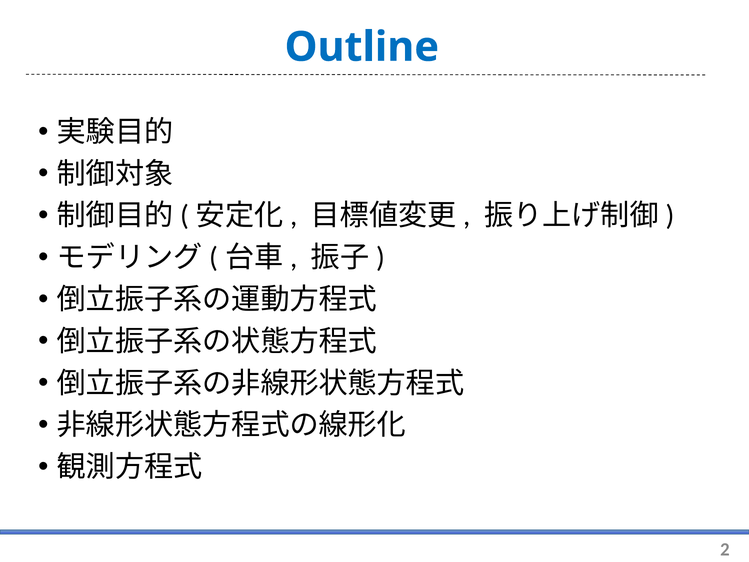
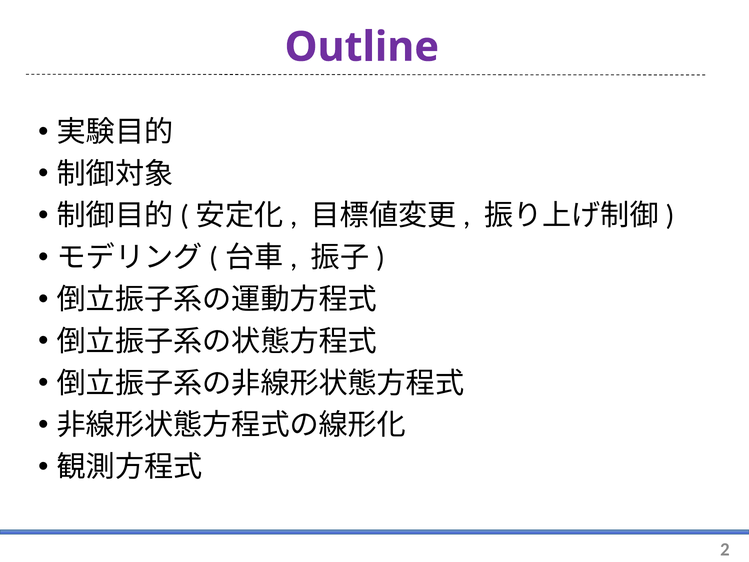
Outline colour: blue -> purple
